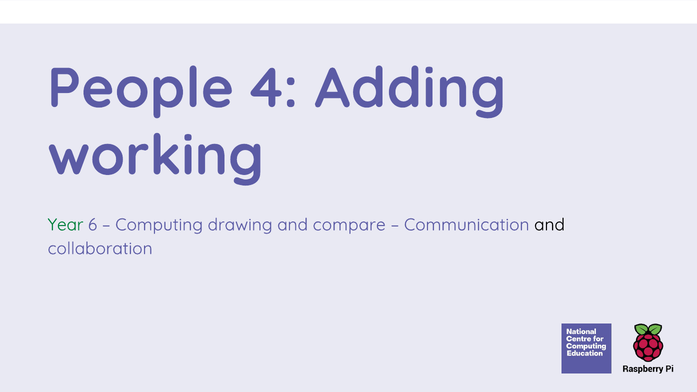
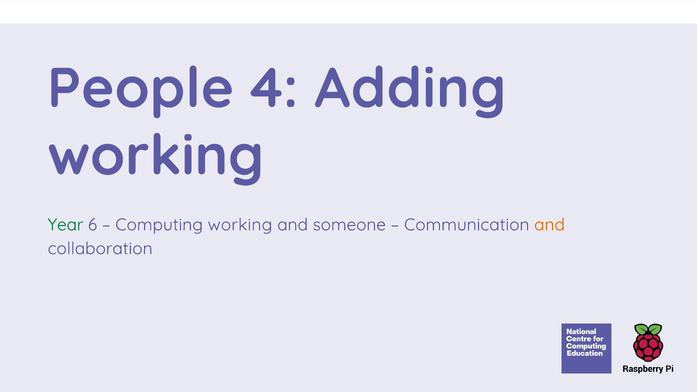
Computing drawing: drawing -> working
compare: compare -> someone
and at (550, 225) colour: black -> orange
